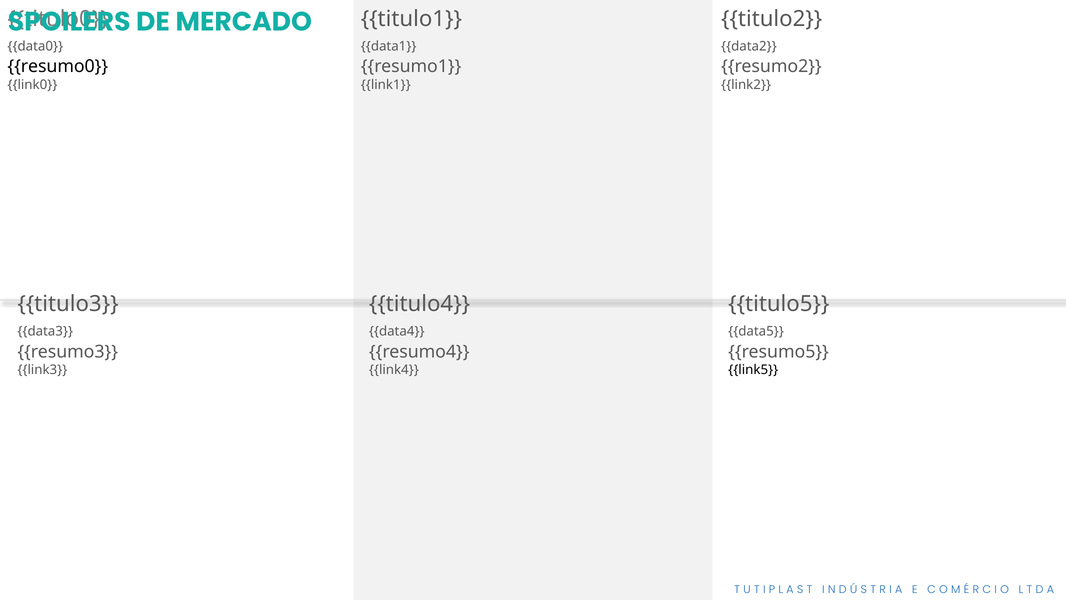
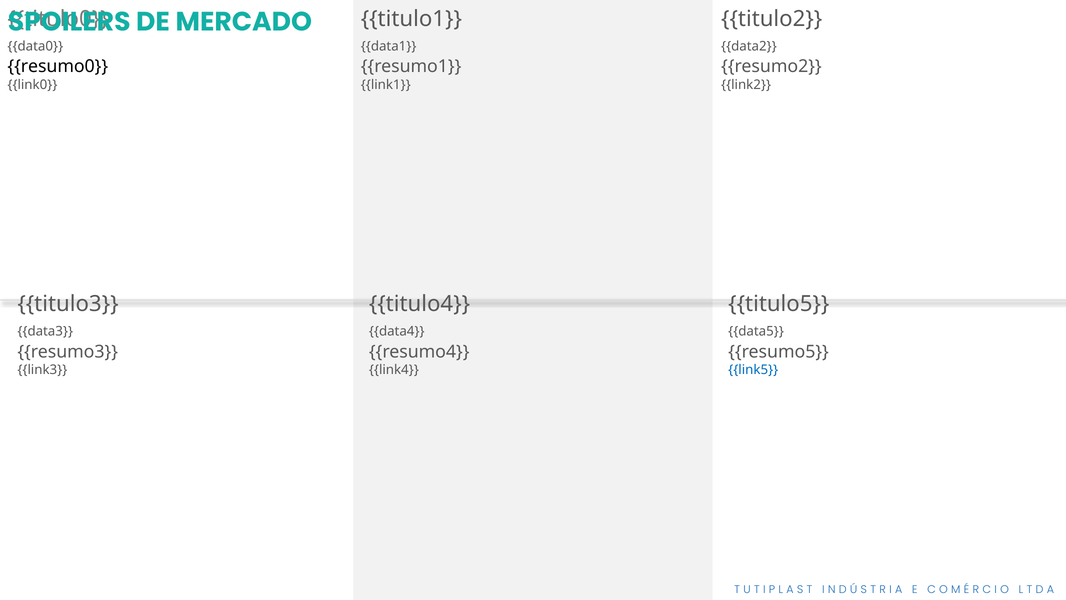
link5 colour: black -> blue
